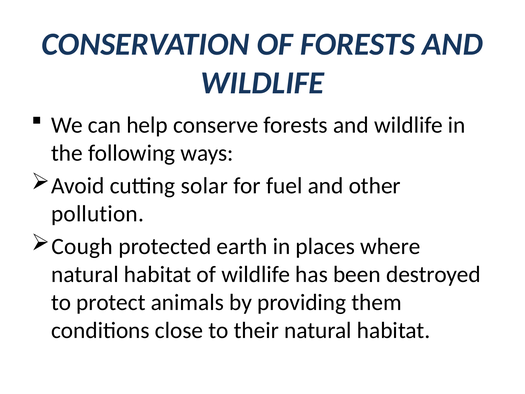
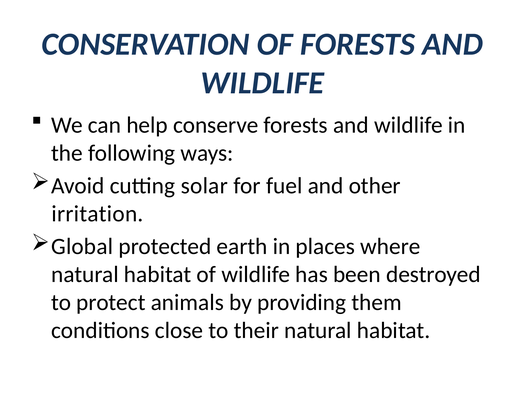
pollution: pollution -> irritation
Cough: Cough -> Global
